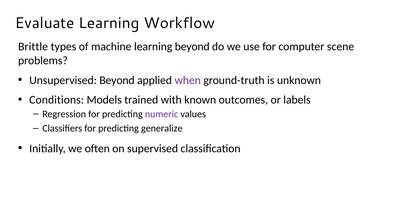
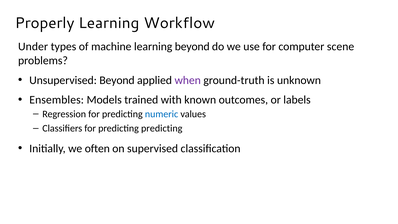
Evaluate: Evaluate -> Properly
Brittle: Brittle -> Under
Conditions: Conditions -> Ensembles
numeric colour: purple -> blue
predicting generalize: generalize -> predicting
